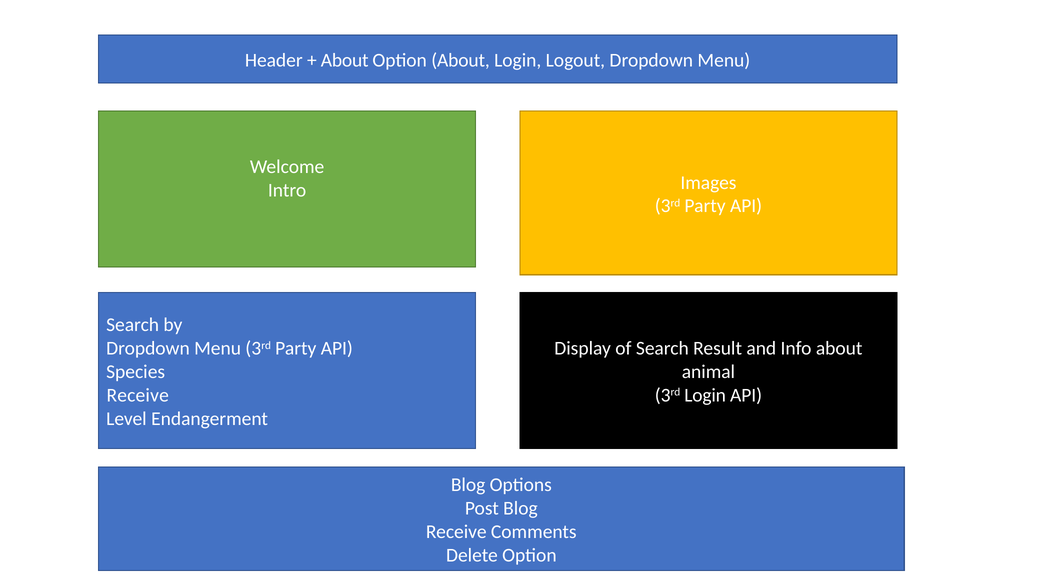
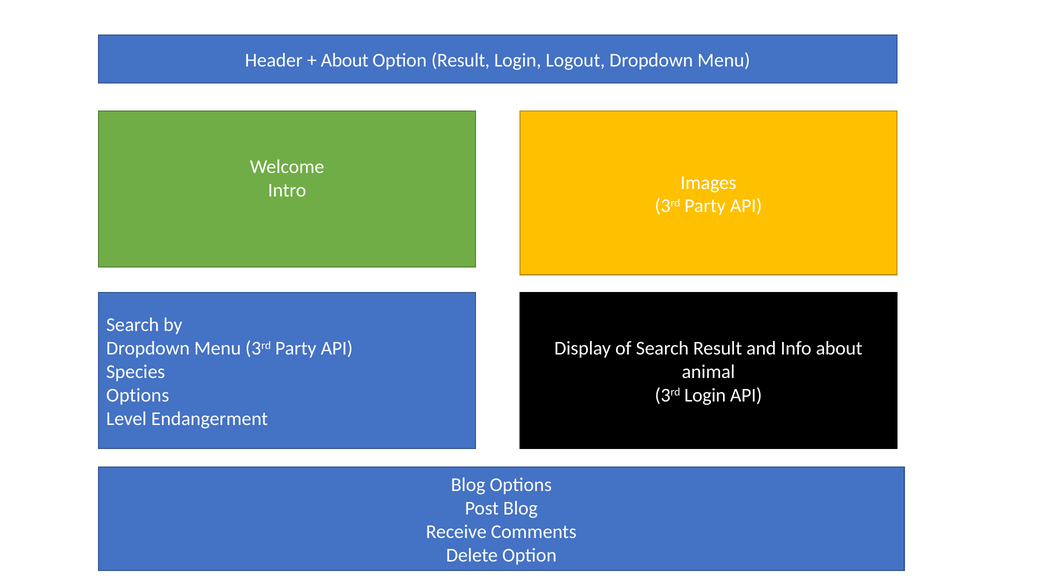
Option About: About -> Result
Receive at (138, 395): Receive -> Options
